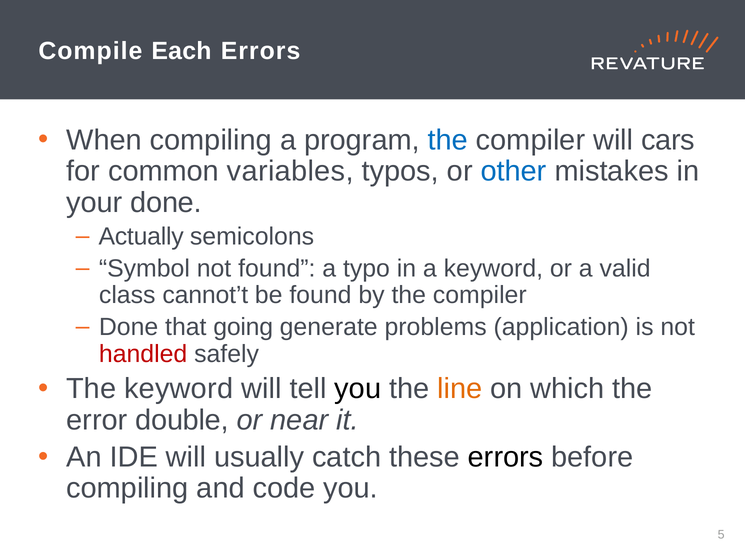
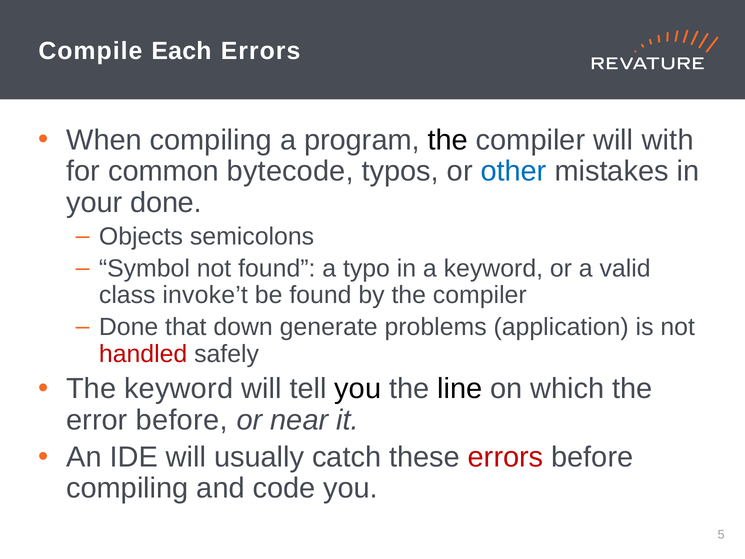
the at (448, 140) colour: blue -> black
cars: cars -> with
variables: variables -> bytecode
Actually: Actually -> Objects
cannot’t: cannot’t -> invoke’t
going: going -> down
line colour: orange -> black
error double: double -> before
errors at (506, 457) colour: black -> red
